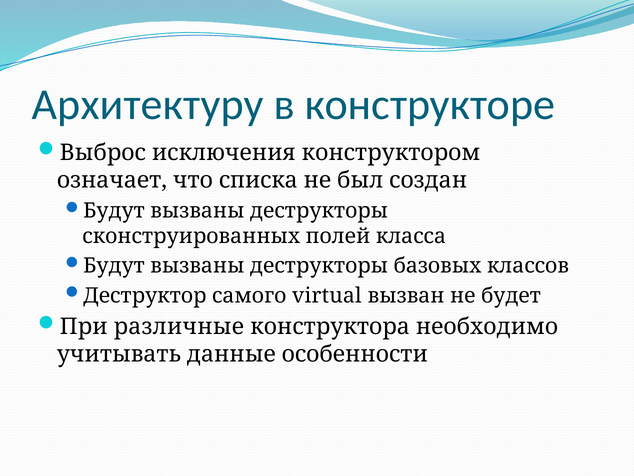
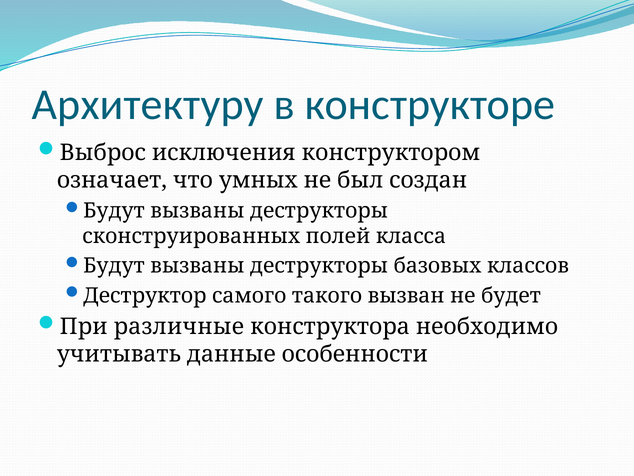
списка: списка -> умных
virtual: virtual -> такого
